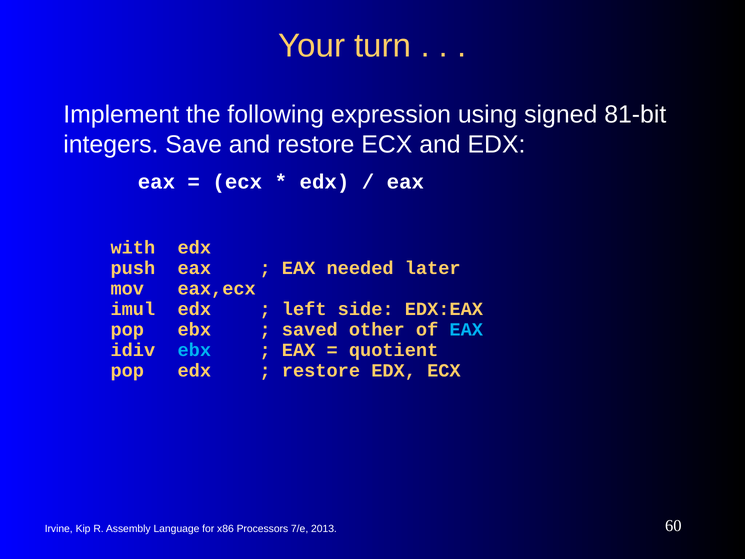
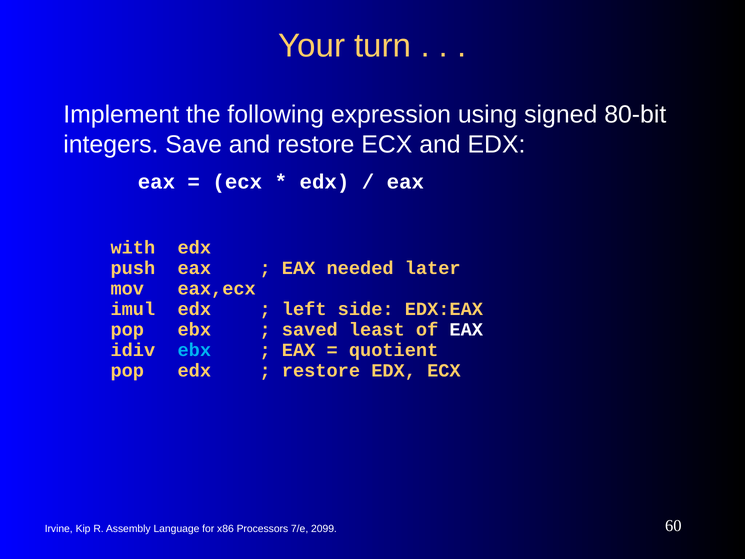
81-bit: 81-bit -> 80-bit
other: other -> least
EAX at (466, 329) colour: light blue -> white
2013: 2013 -> 2099
